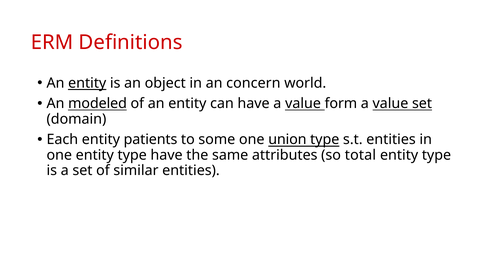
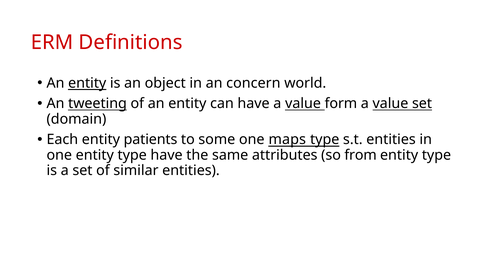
modeled: modeled -> tweeting
union: union -> maps
total: total -> from
